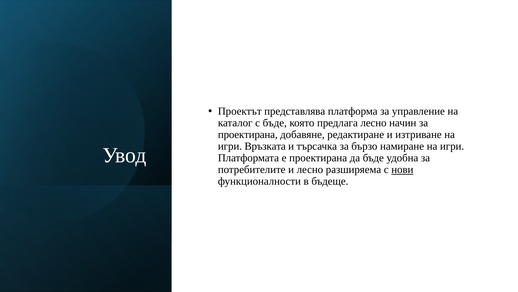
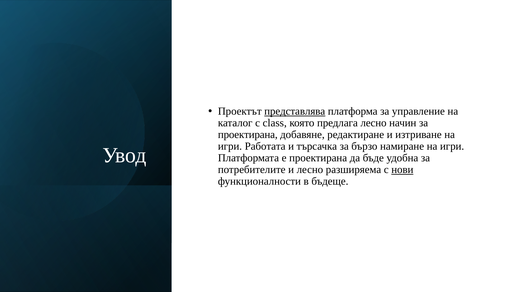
представлява underline: none -> present
с бъде: бъде -> class
Връзката: Връзката -> Работата
